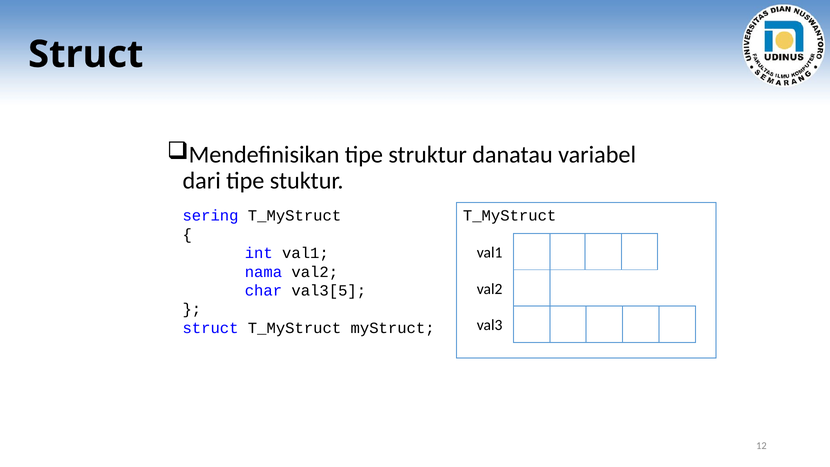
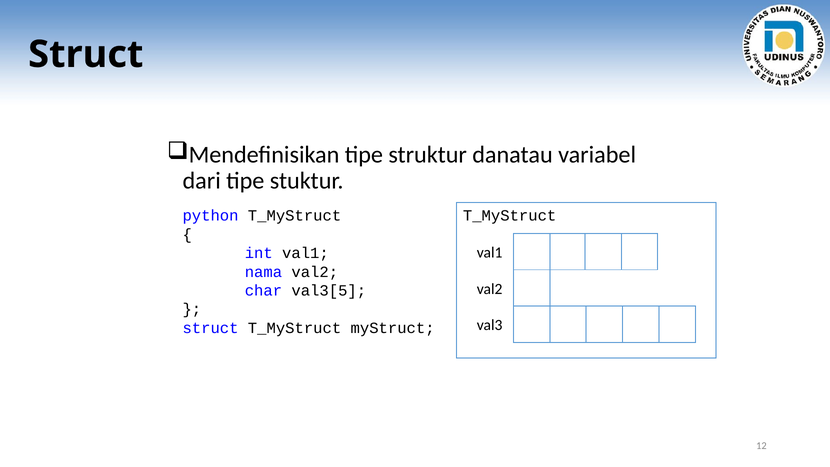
sering: sering -> python
